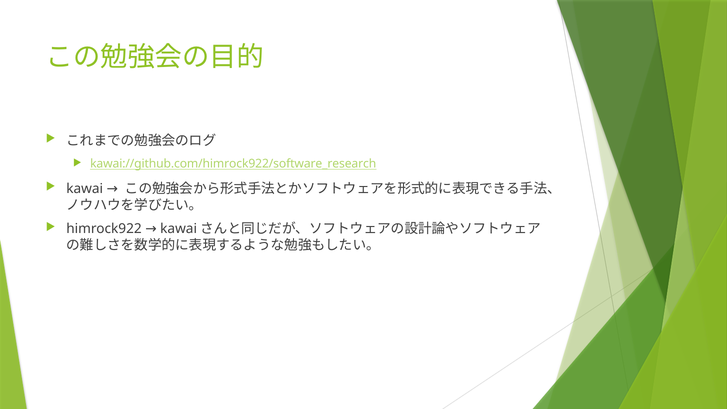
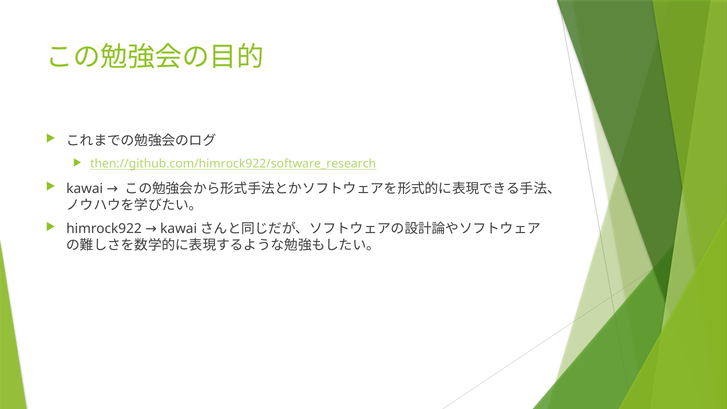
kawai://github.com/himrock922/software_research: kawai://github.com/himrock922/software_research -> then://github.com/himrock922/software_research
